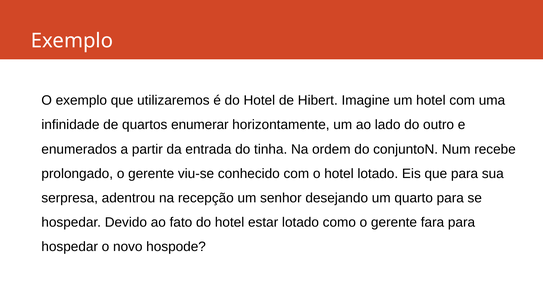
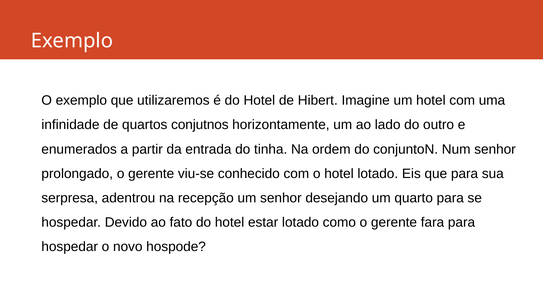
enumerar: enumerar -> conjutnos
Num recebe: recebe -> senhor
